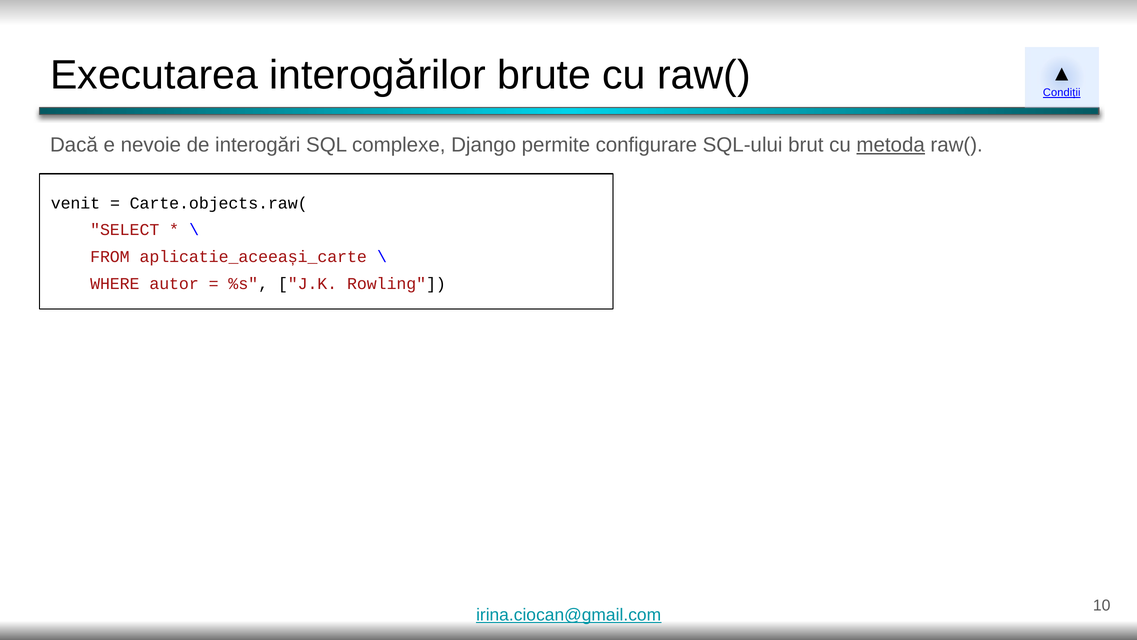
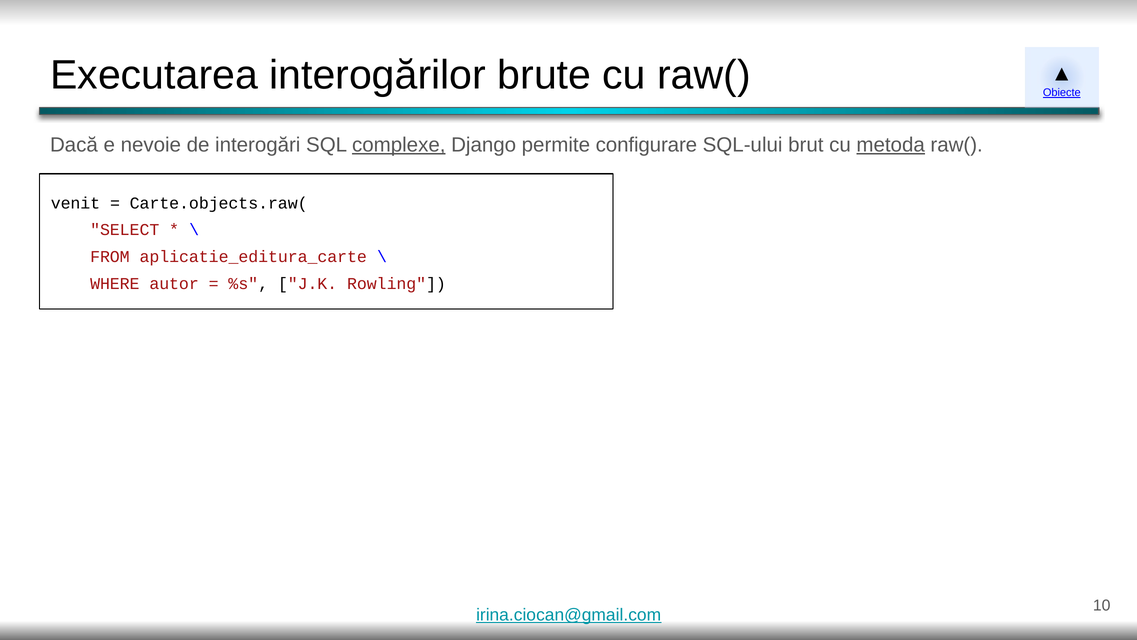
Condiții: Condiții -> Obiecte
complexe underline: none -> present
aplicatie_aceeași_carte: aplicatie_aceeași_carte -> aplicatie_editura_carte
